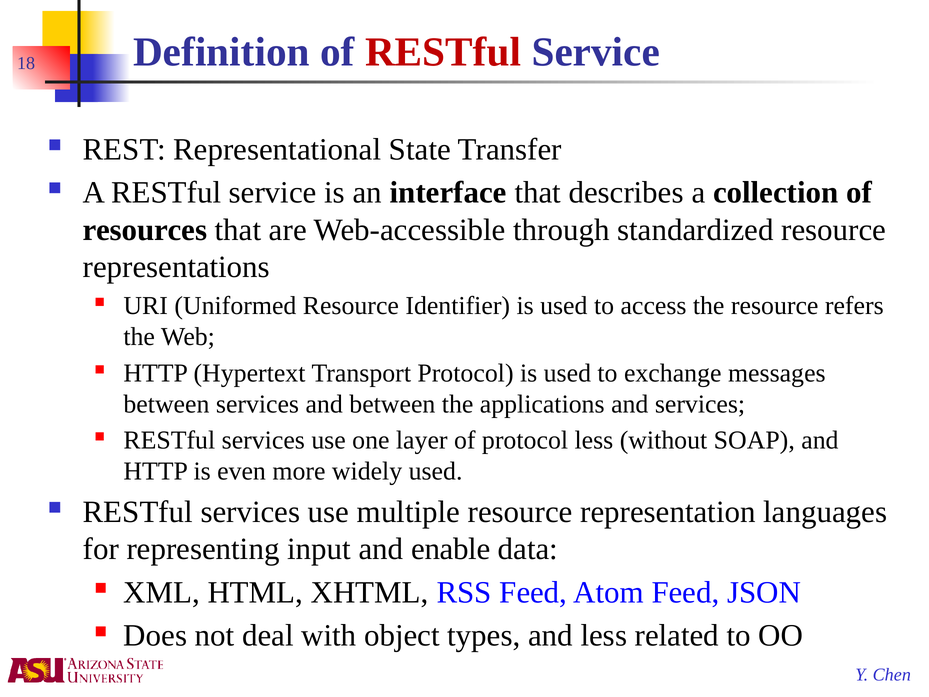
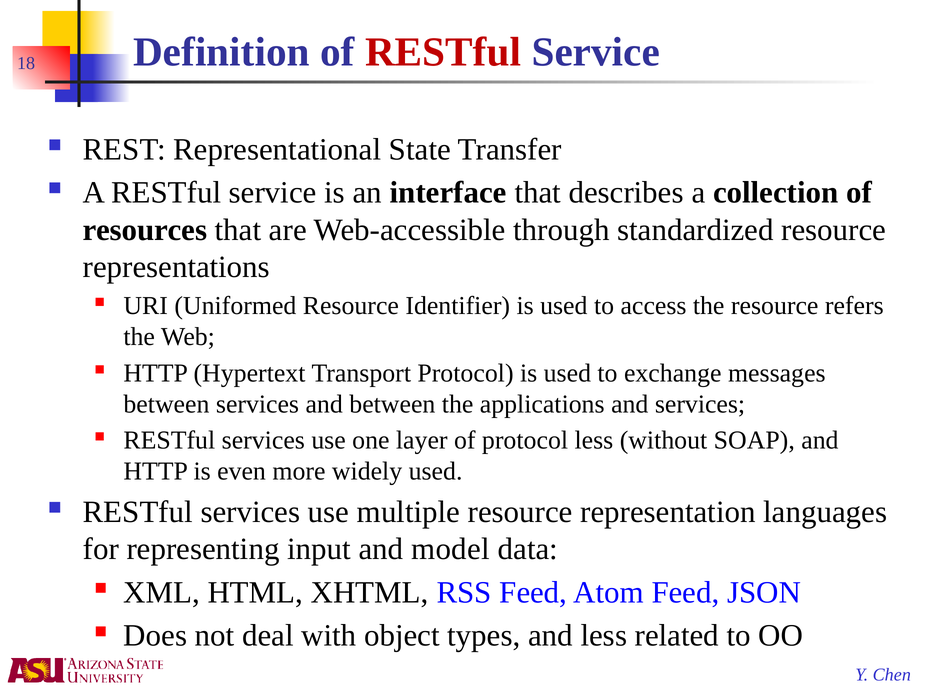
enable: enable -> model
